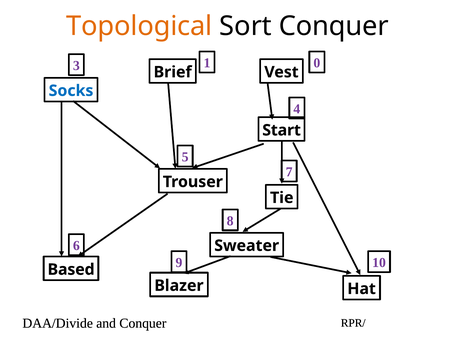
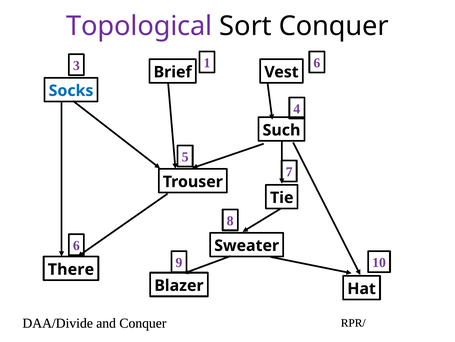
Topological colour: orange -> purple
3 0: 0 -> 6
Start: Start -> Such
Based: Based -> There
